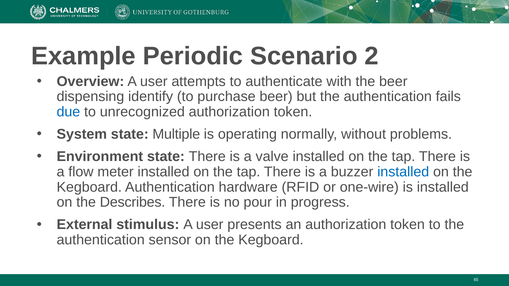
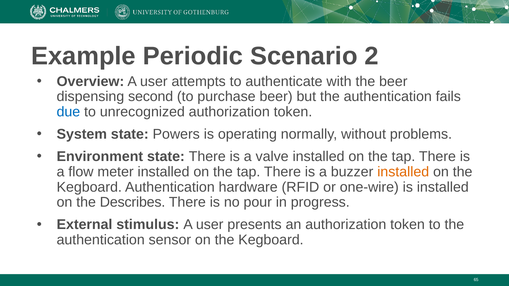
identify: identify -> second
Multiple: Multiple -> Powers
installed at (403, 172) colour: blue -> orange
